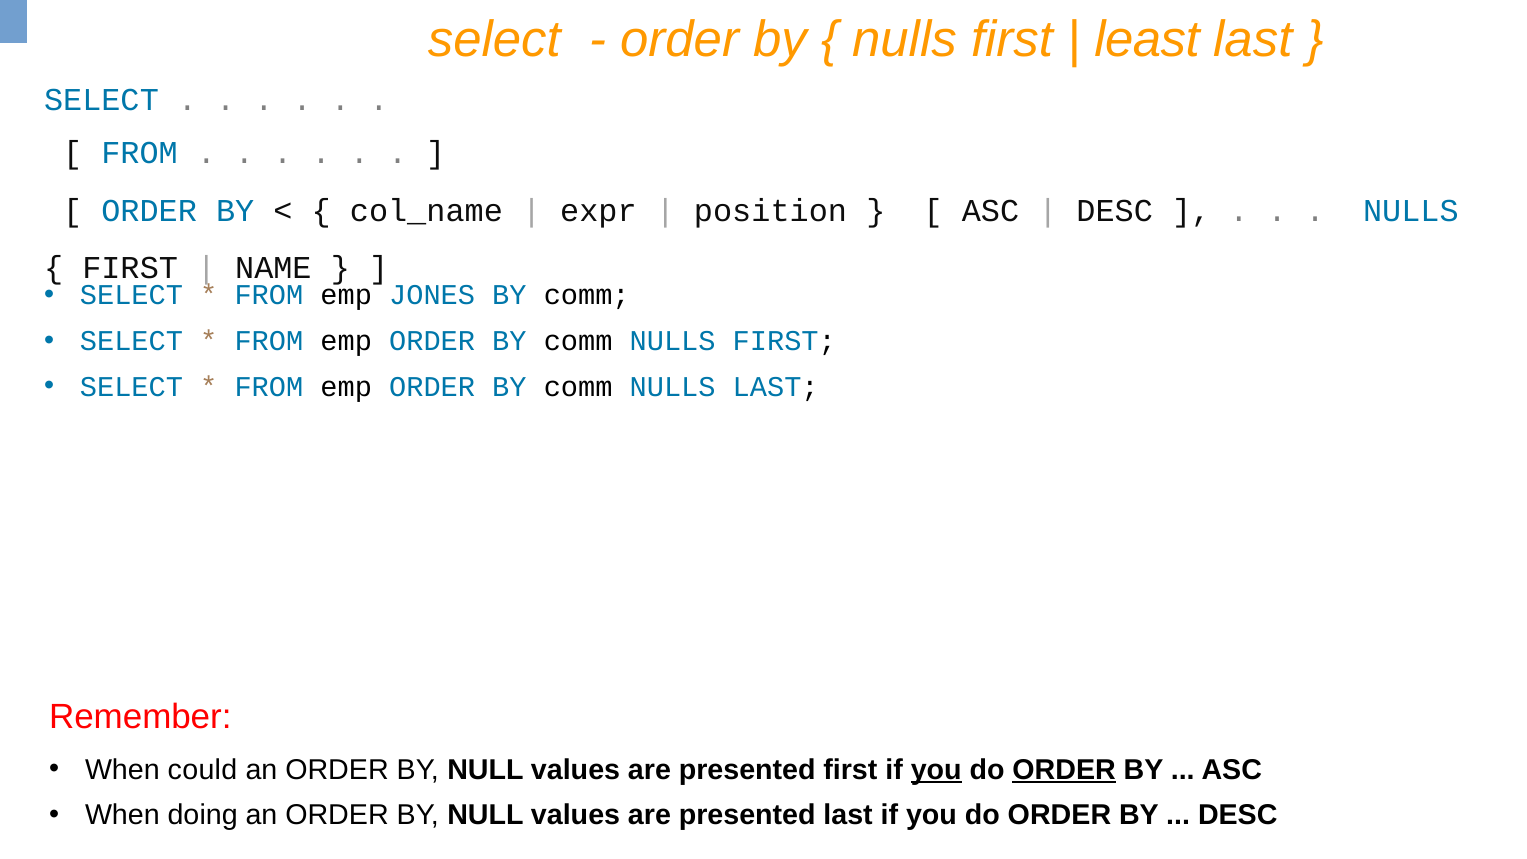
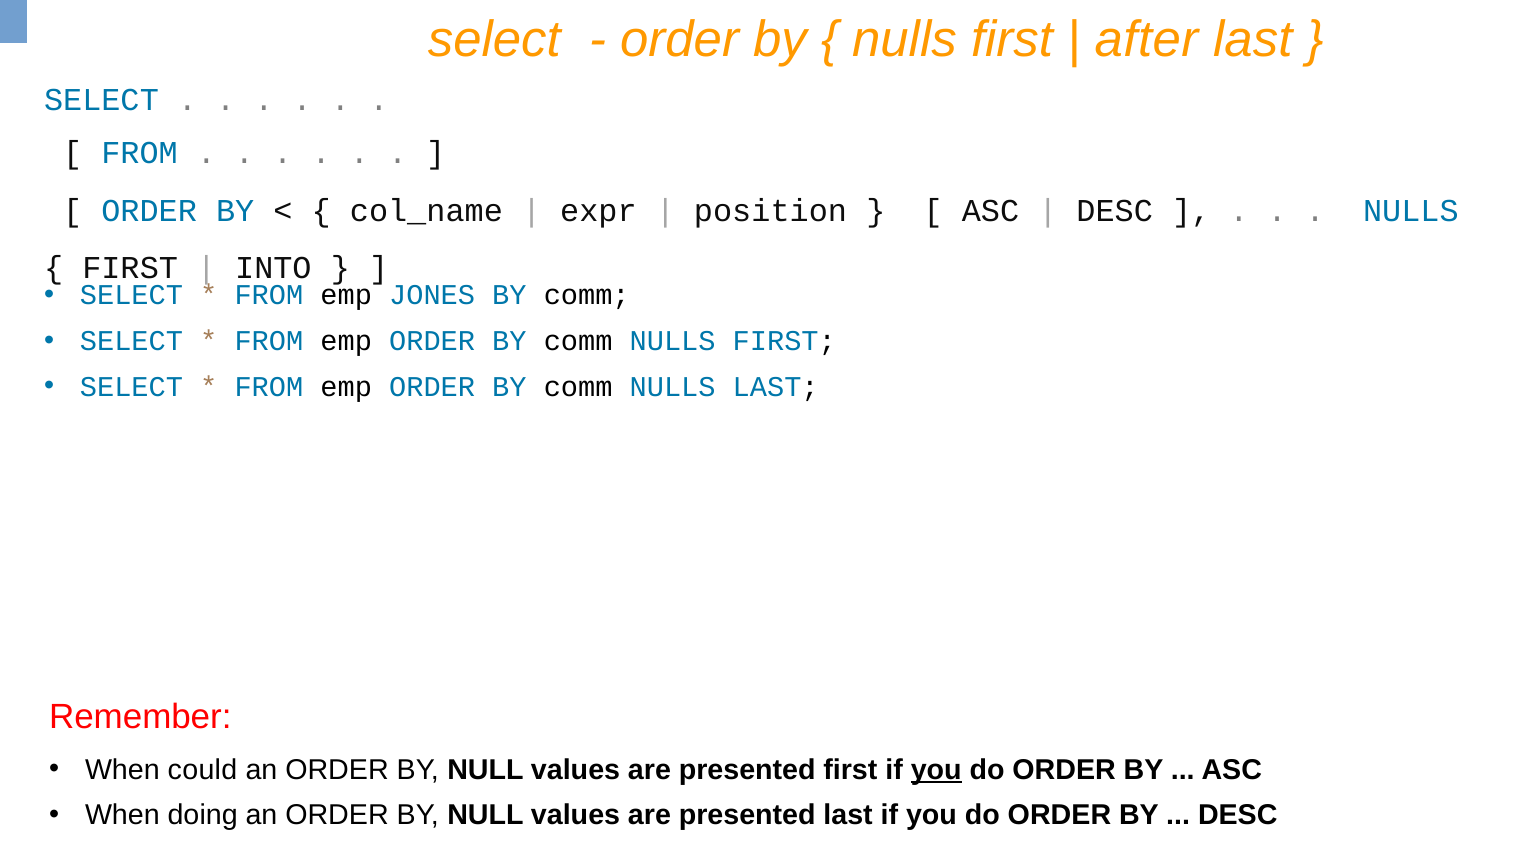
least: least -> after
NAME: NAME -> INTO
ORDER at (1064, 770) underline: present -> none
